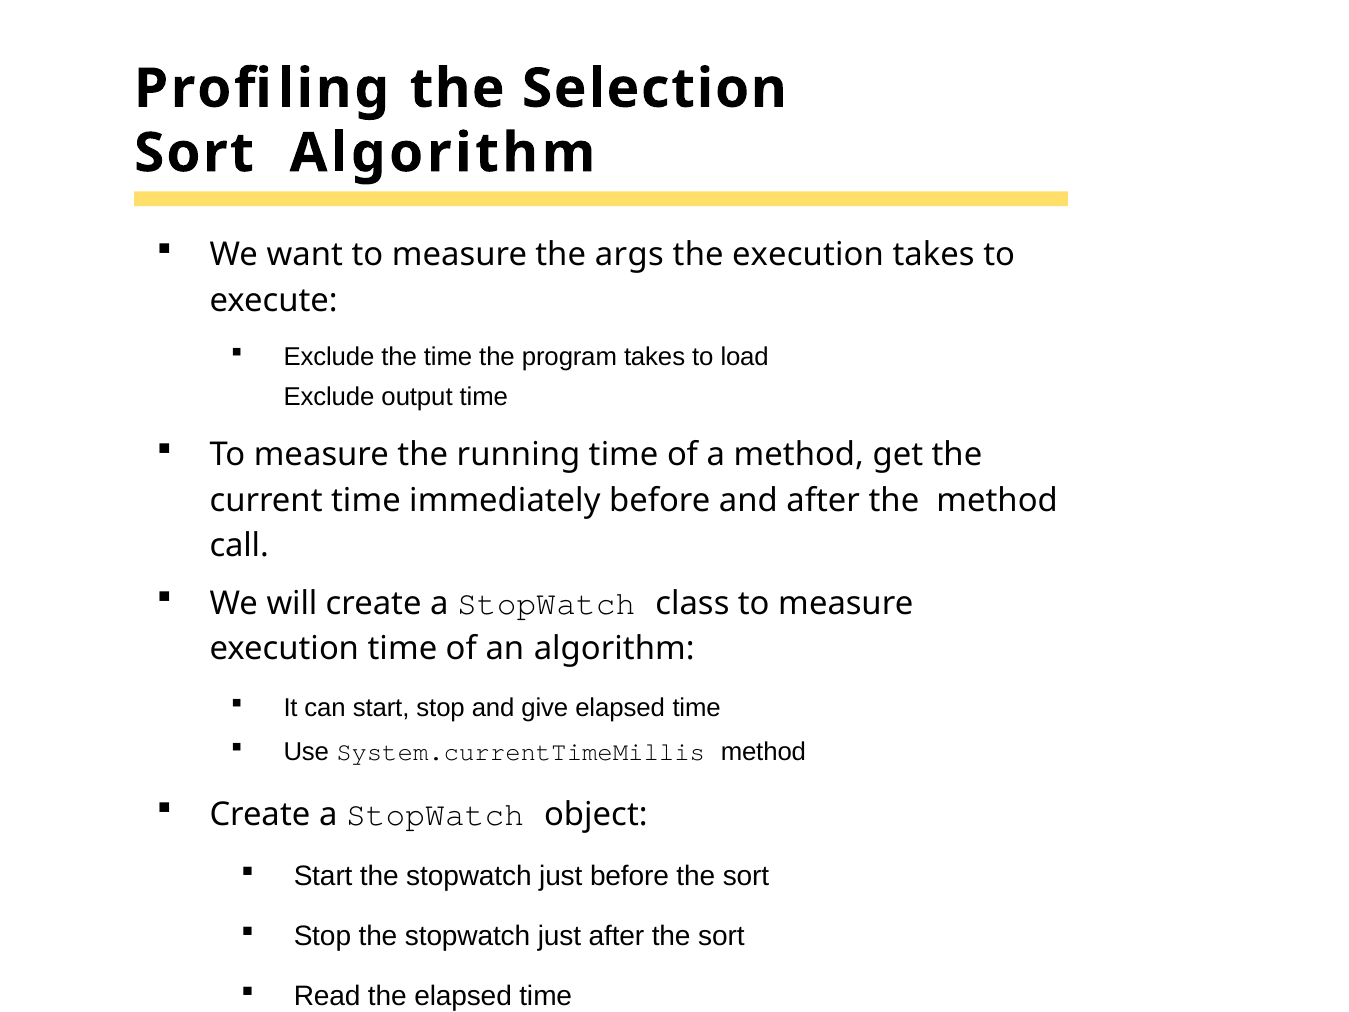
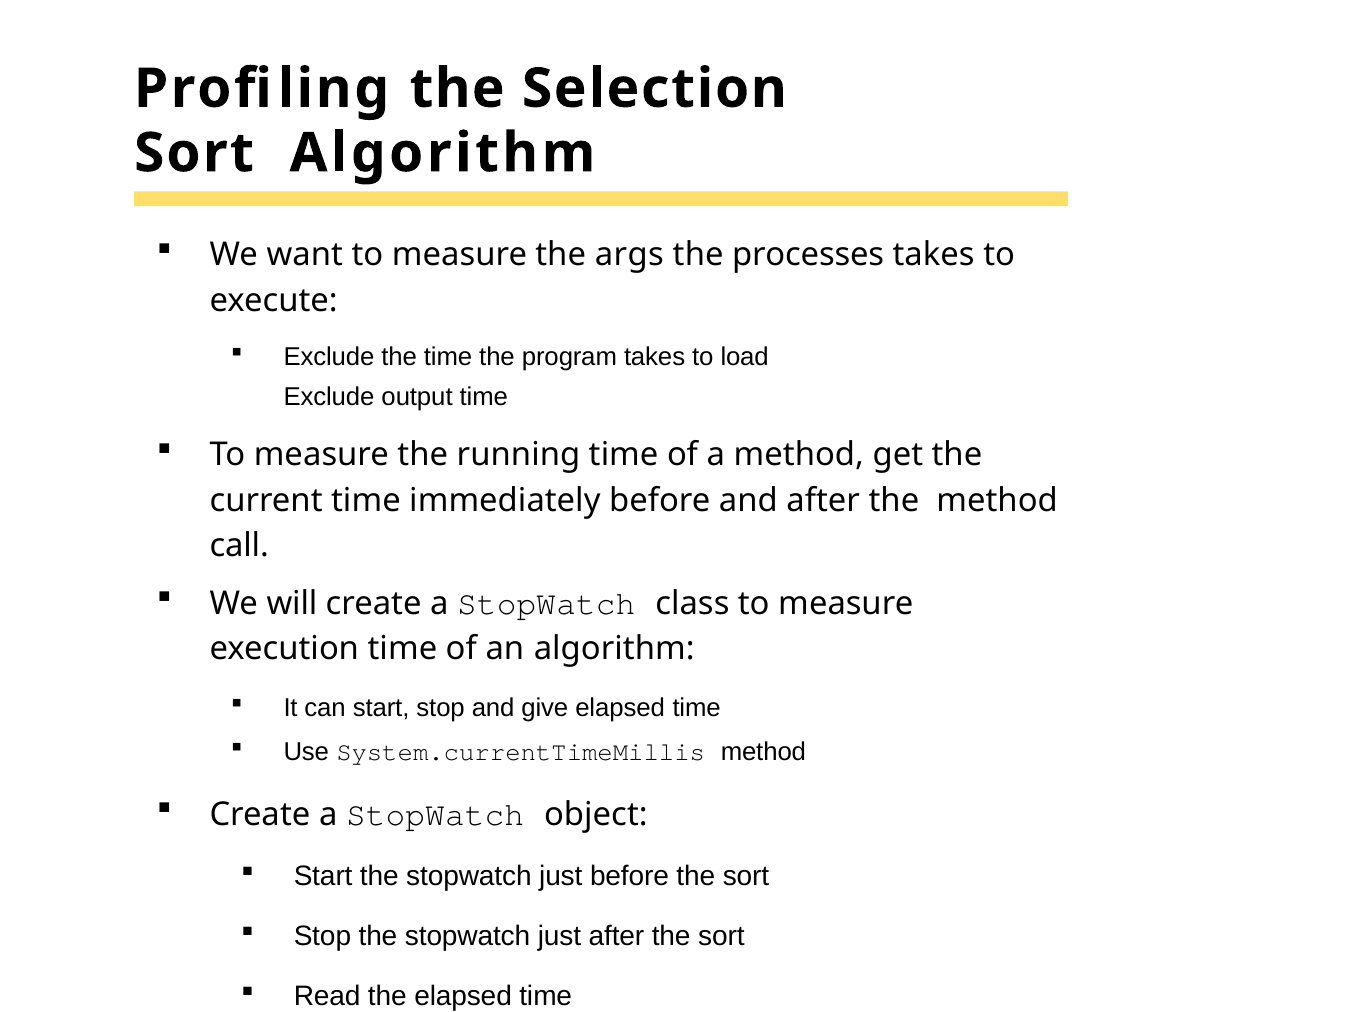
the execution: execution -> processes
